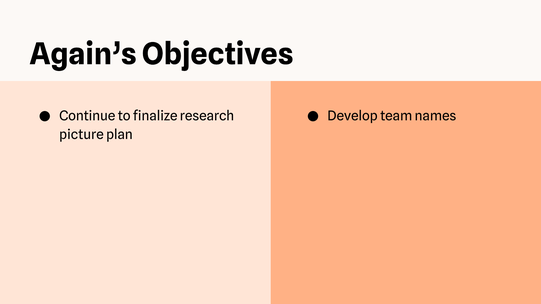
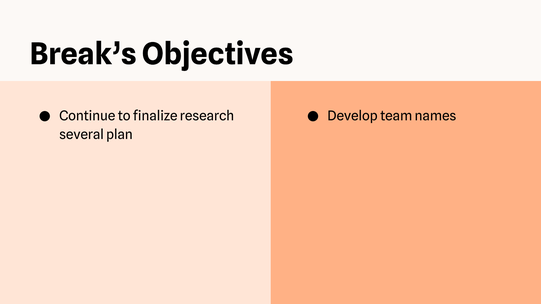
Again’s: Again’s -> Break’s
picture: picture -> several
